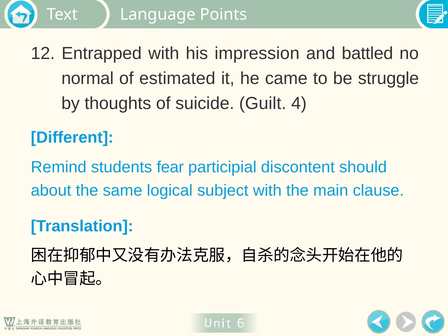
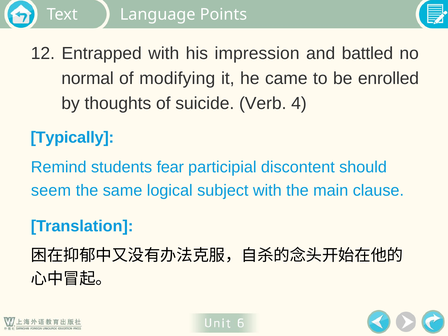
estimated: estimated -> modifying
struggle: struggle -> enrolled
Guilt: Guilt -> Verb
Different: Different -> Typically
about: about -> seem
